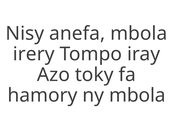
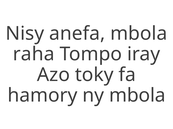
irery: irery -> raha
